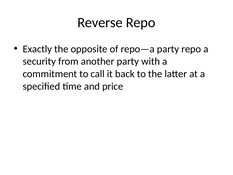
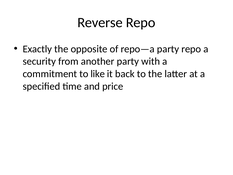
call: call -> like
